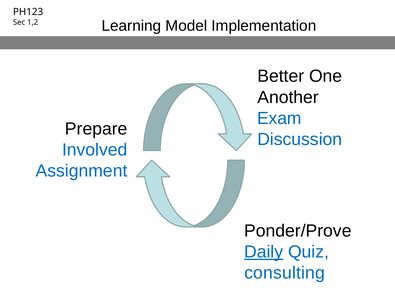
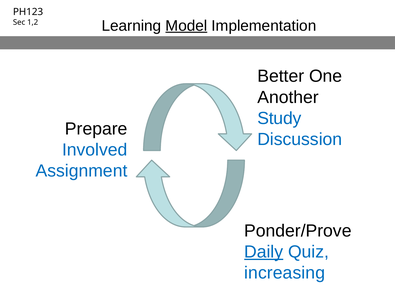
Model underline: none -> present
Exam: Exam -> Study
consulting: consulting -> increasing
